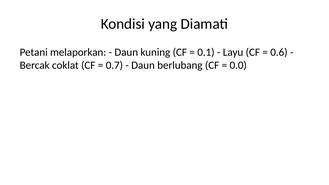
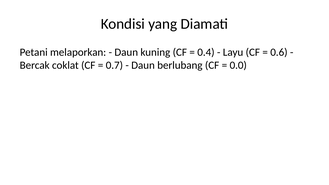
0.1: 0.1 -> 0.4
